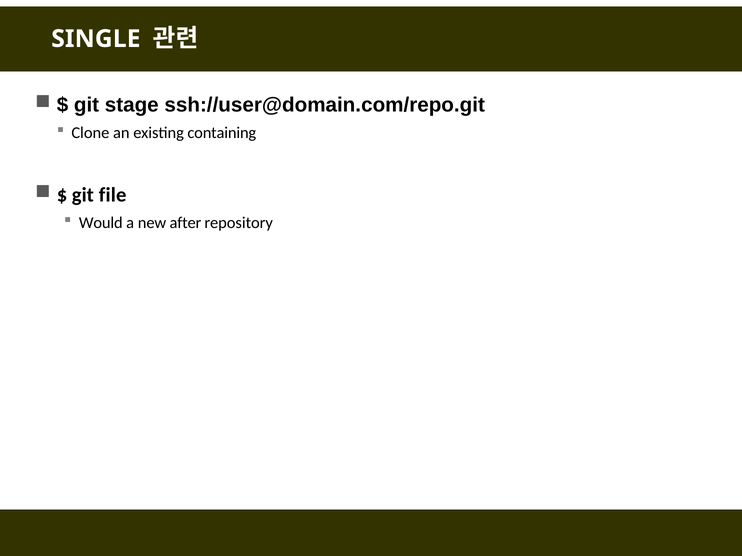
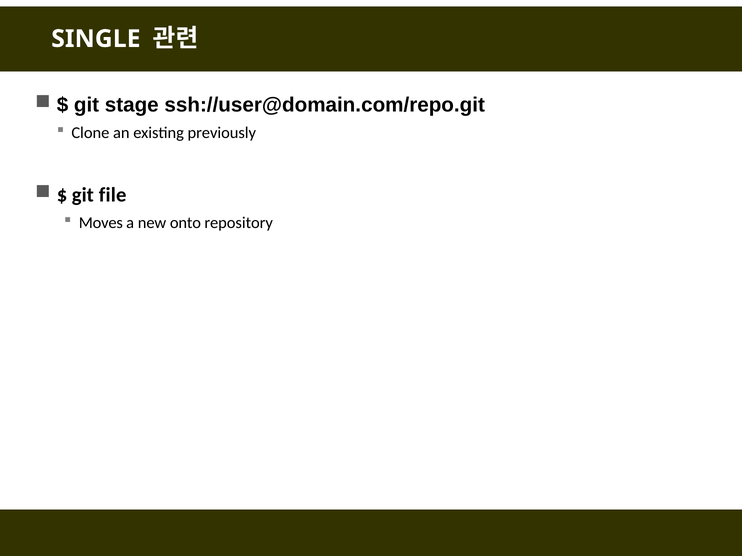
containing: containing -> previously
Would: Would -> Moves
after: after -> onto
